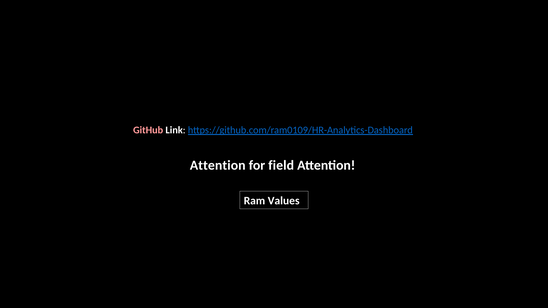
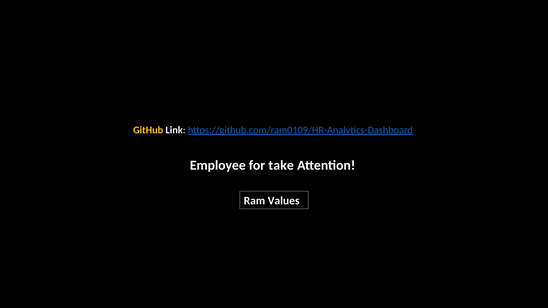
GitHub colour: pink -> yellow
Attention at (218, 165): Attention -> Employee
field: field -> take
